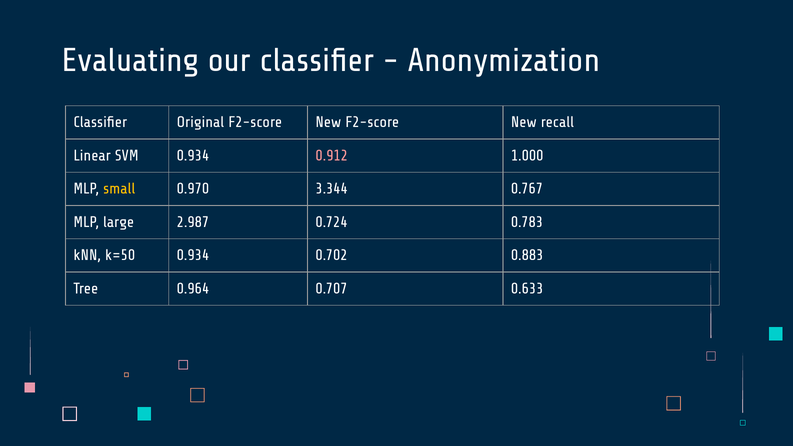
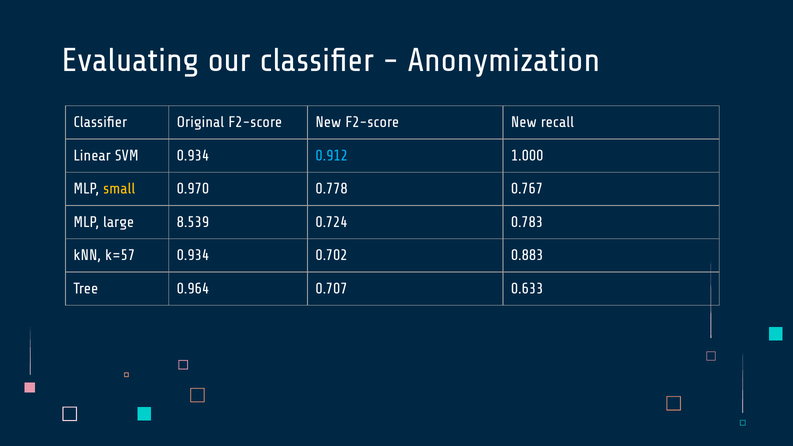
0.912 colour: pink -> light blue
3.344: 3.344 -> 0.778
2.987: 2.987 -> 8.539
k=50: k=50 -> k=57
